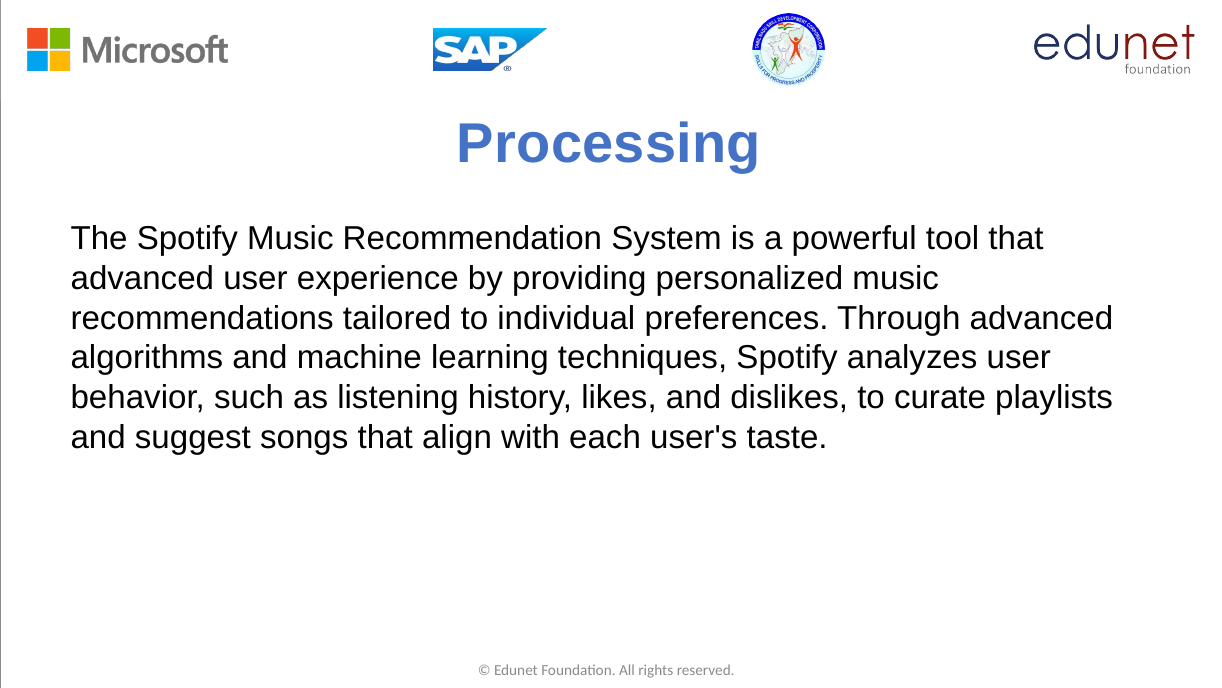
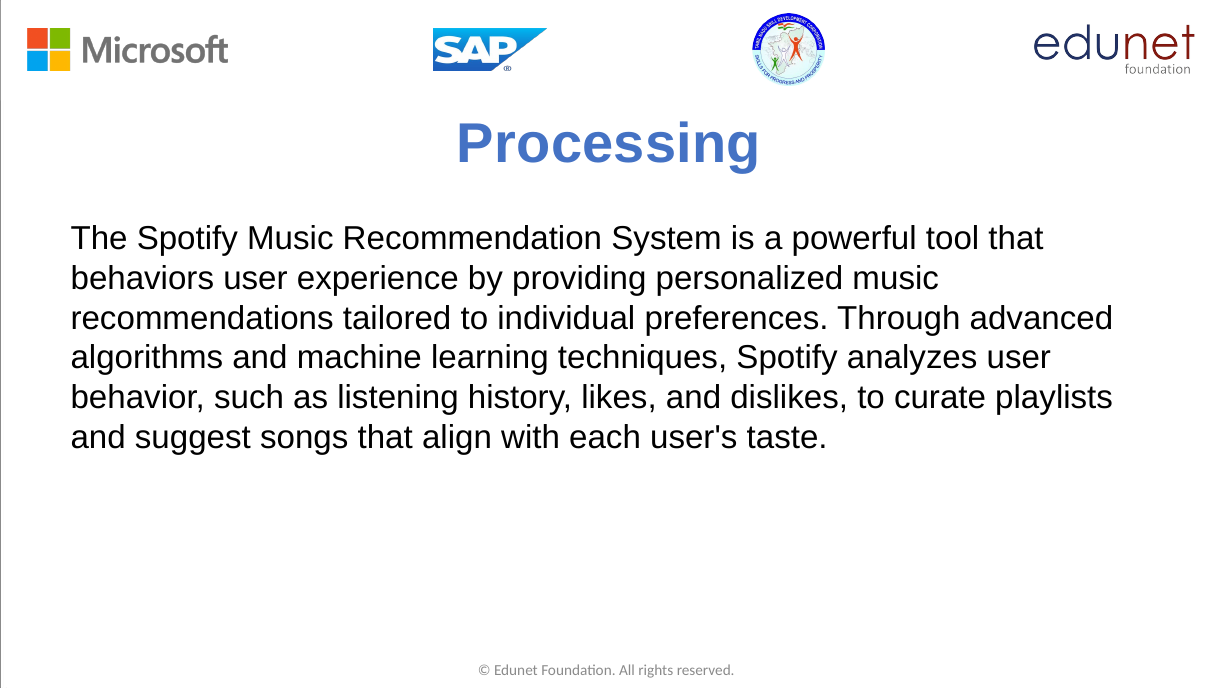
advanced at (142, 278): advanced -> behaviors
